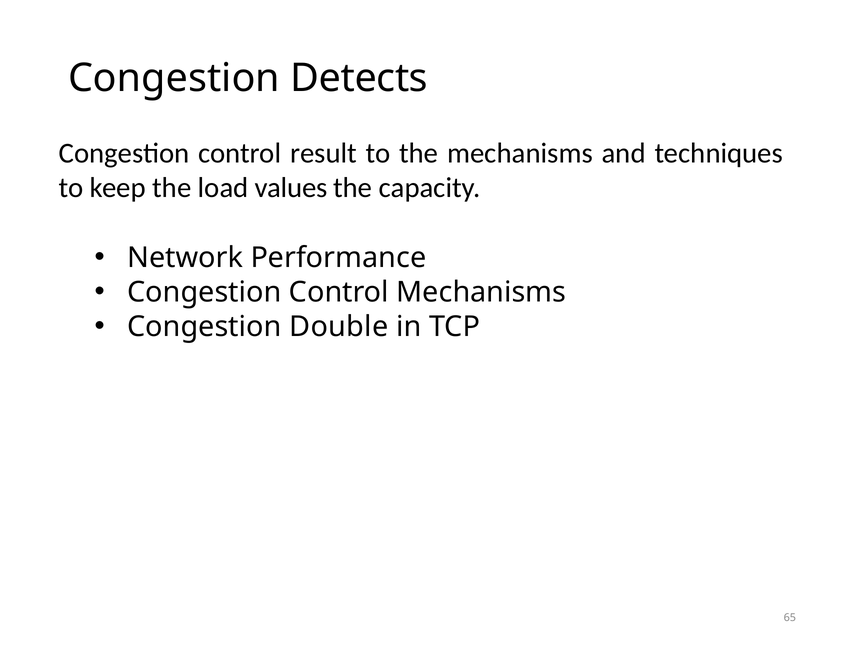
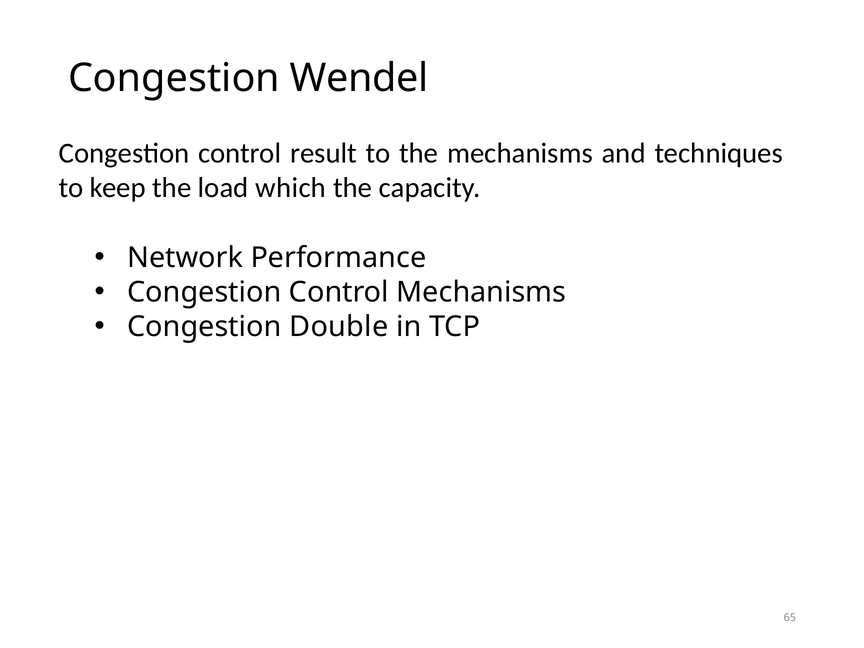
Detects: Detects -> Wendel
values: values -> which
